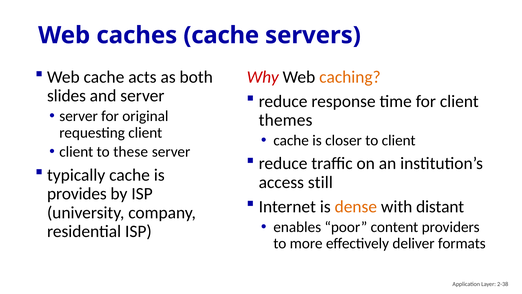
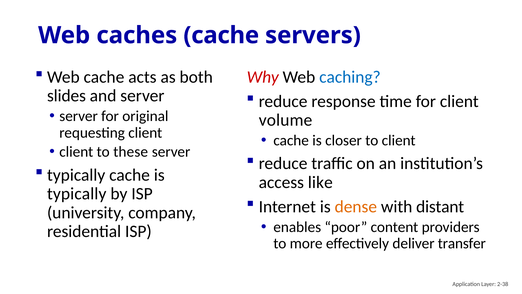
caching colour: orange -> blue
themes: themes -> volume
still: still -> like
provides at (77, 194): provides -> typically
formats: formats -> transfer
